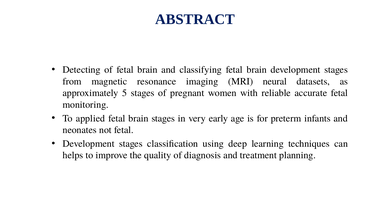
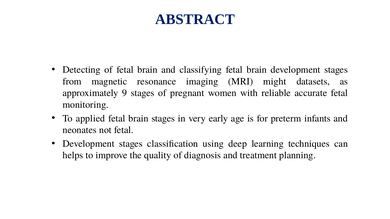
neural: neural -> might
5: 5 -> 9
